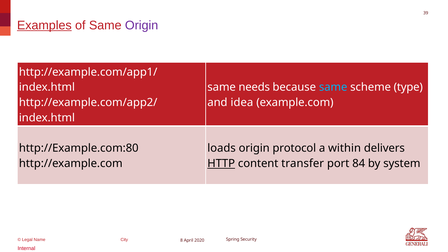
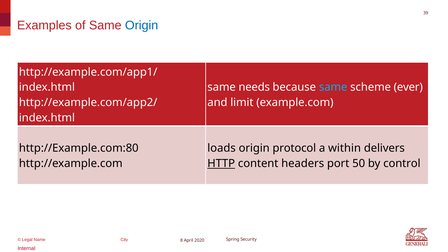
Examples underline: present -> none
Origin at (142, 25) colour: purple -> blue
type: type -> ever
idea: idea -> limit
transfer: transfer -> headers
84: 84 -> 50
system: system -> control
